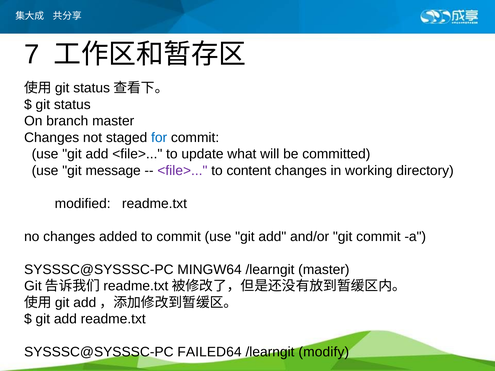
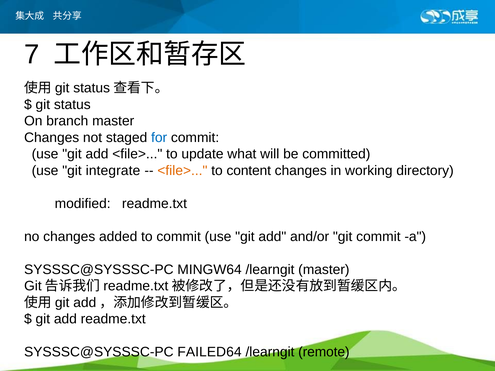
message: message -> integrate
<file> at (182, 171) colour: purple -> orange
modify: modify -> remote
